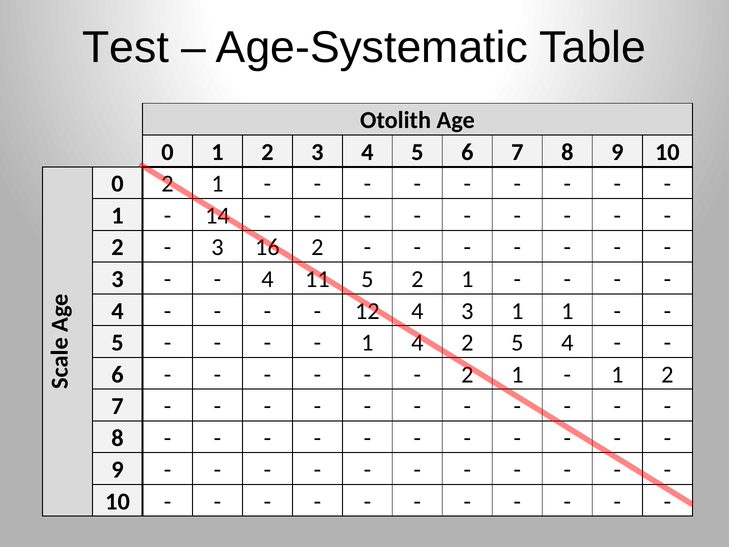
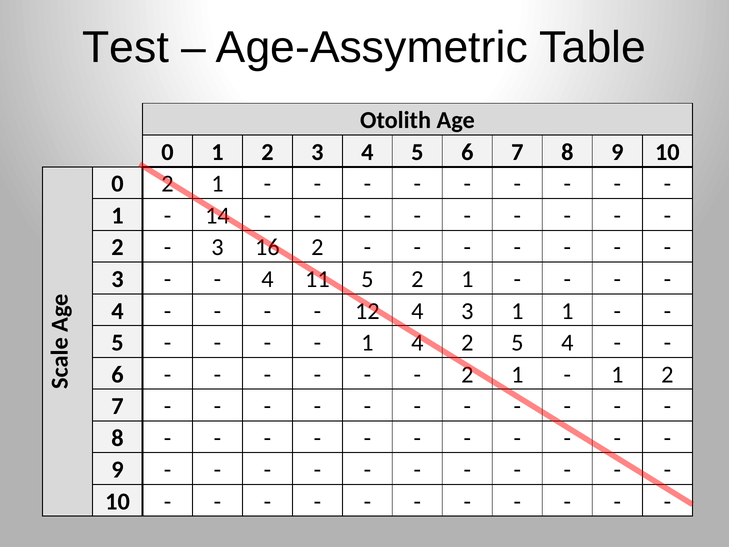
Age-Systematic: Age-Systematic -> Age-Assymetric
